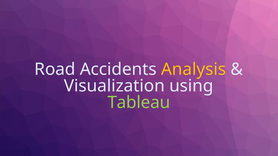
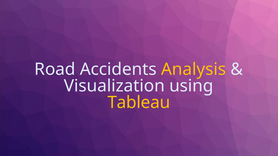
Tableau colour: light green -> yellow
